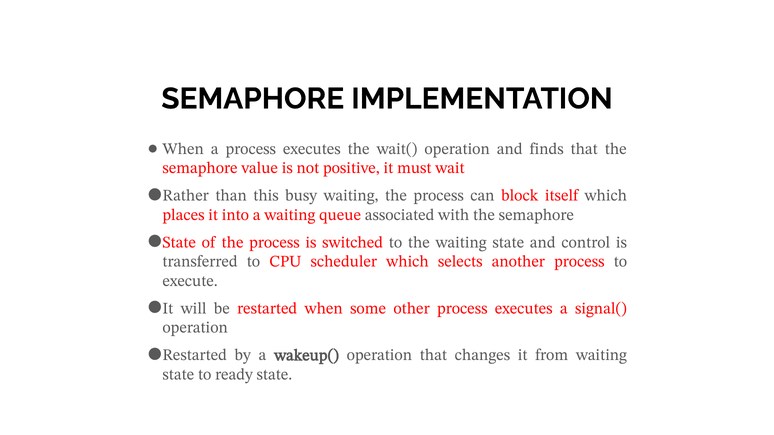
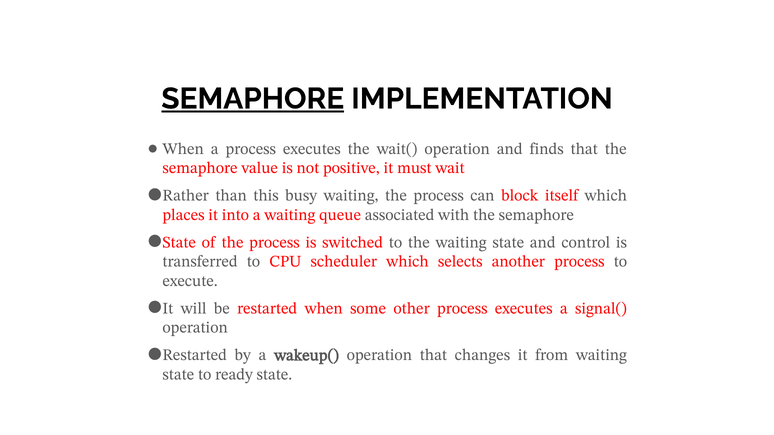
SEMAPHORE at (253, 99) underline: none -> present
